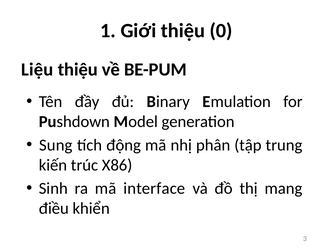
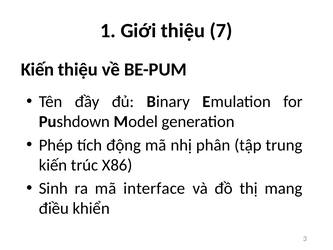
0: 0 -> 7
Liệu at (37, 70): Liệu -> Kiến
Sung: Sung -> Phép
